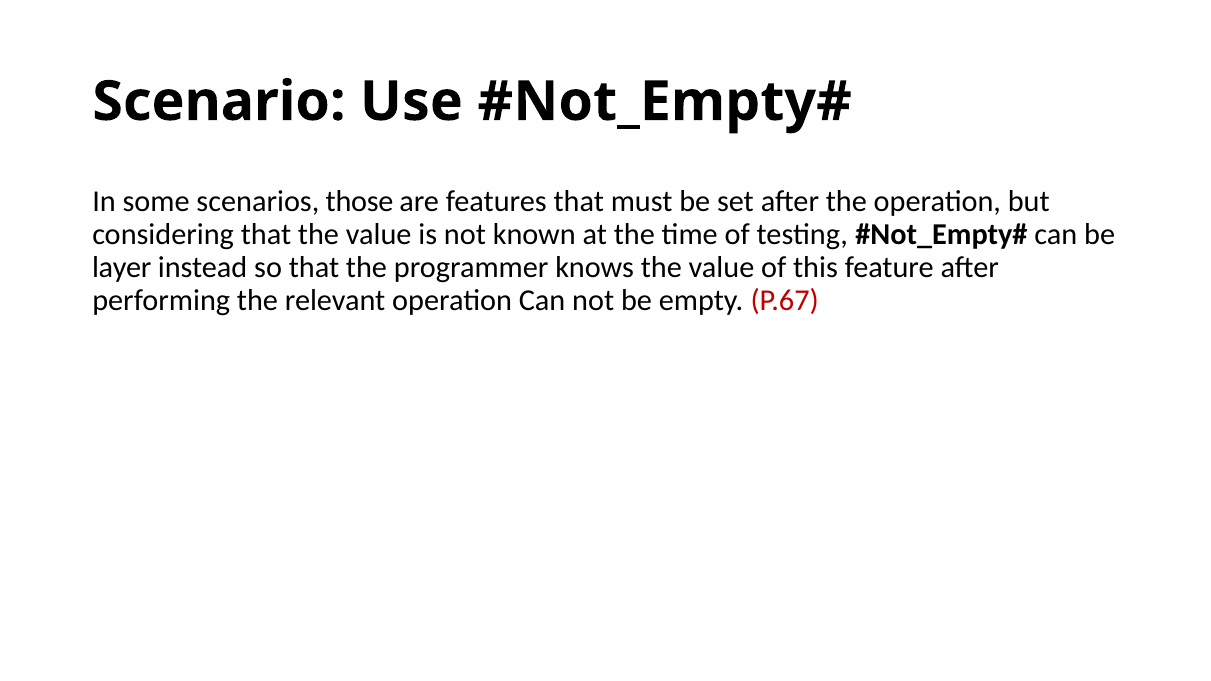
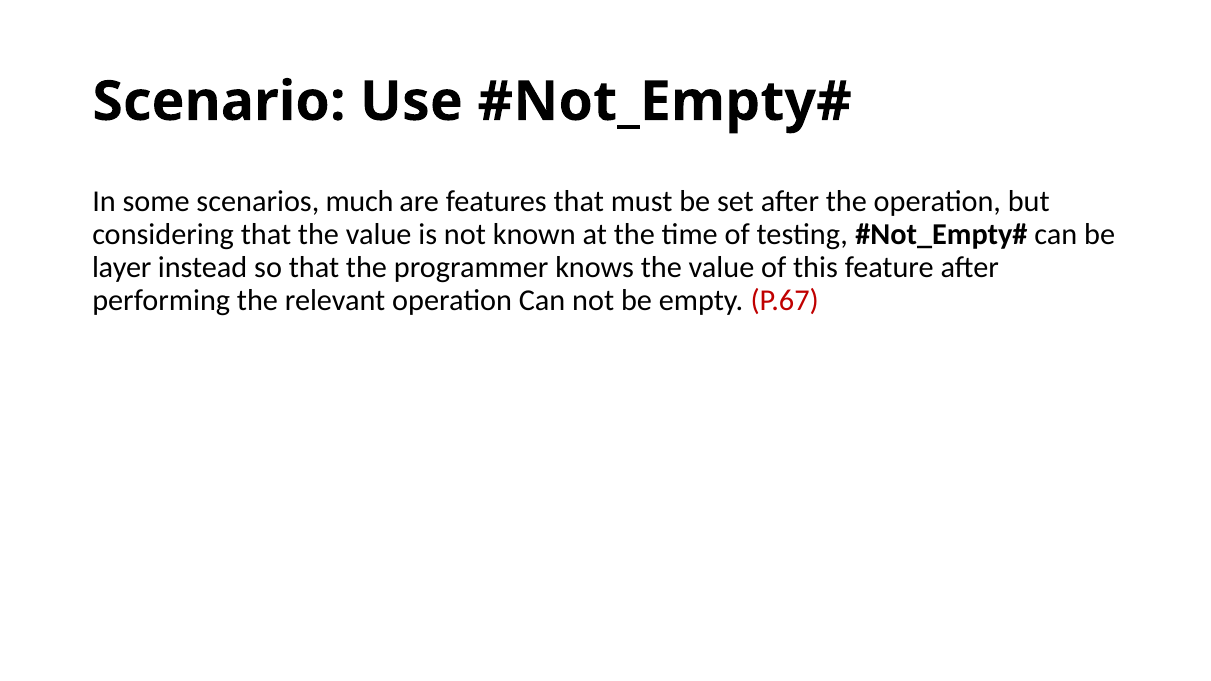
those: those -> much
